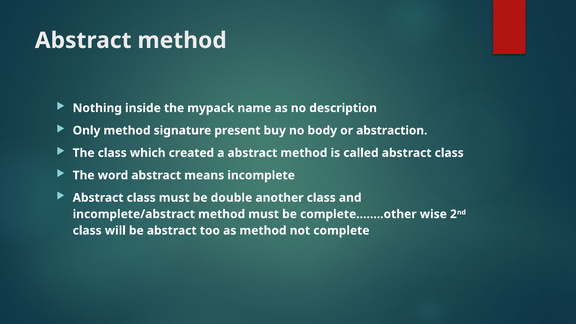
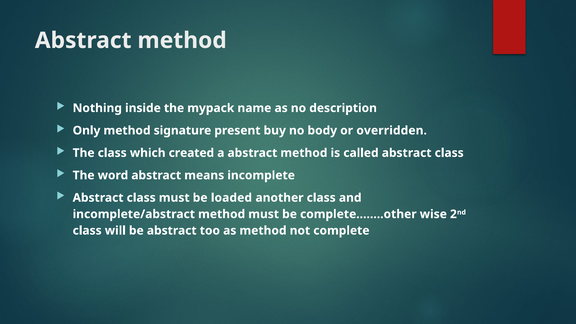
abstraction: abstraction -> overridden
double: double -> loaded
